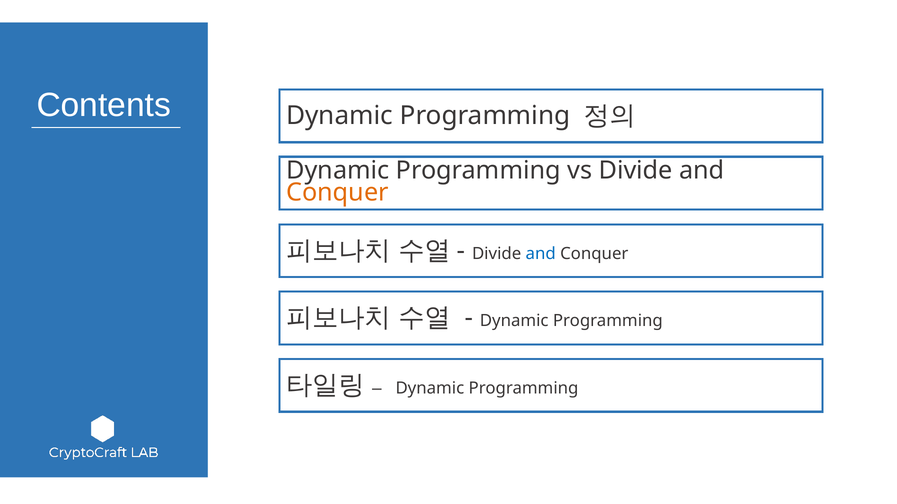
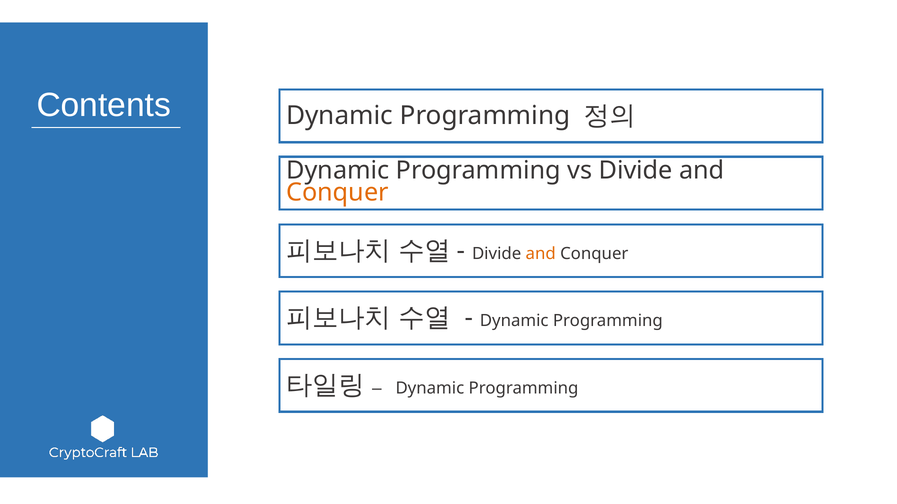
and at (541, 254) colour: blue -> orange
